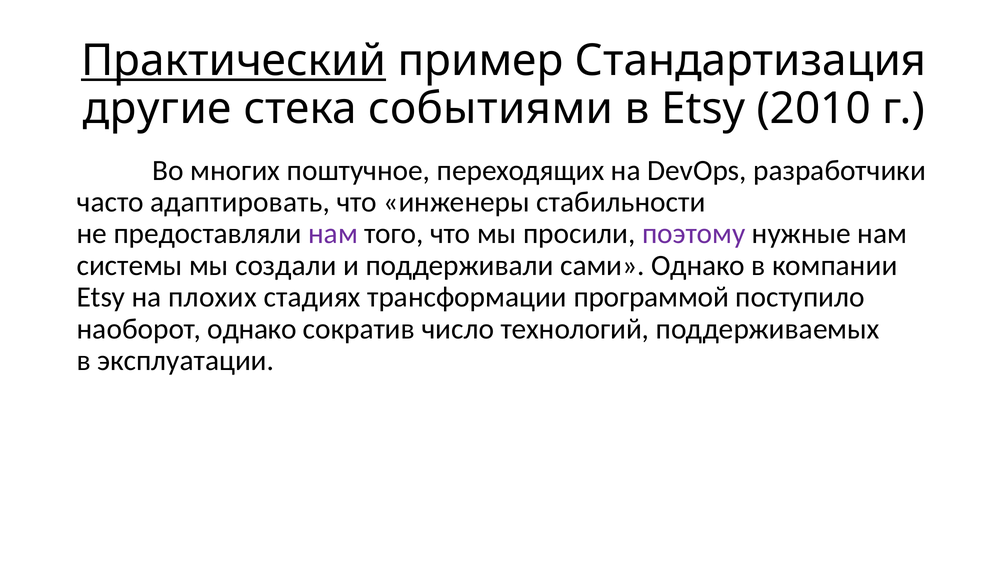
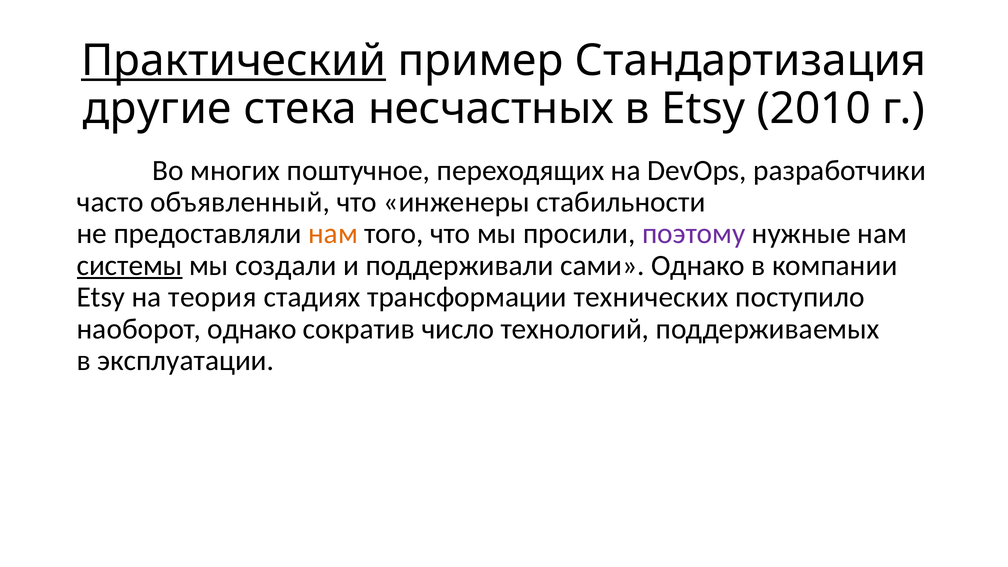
событиями: событиями -> несчастных
адаптировать: адаптировать -> объявленный
нам at (333, 234) colour: purple -> orange
системы underline: none -> present
плохих: плохих -> теория
программой: программой -> технических
